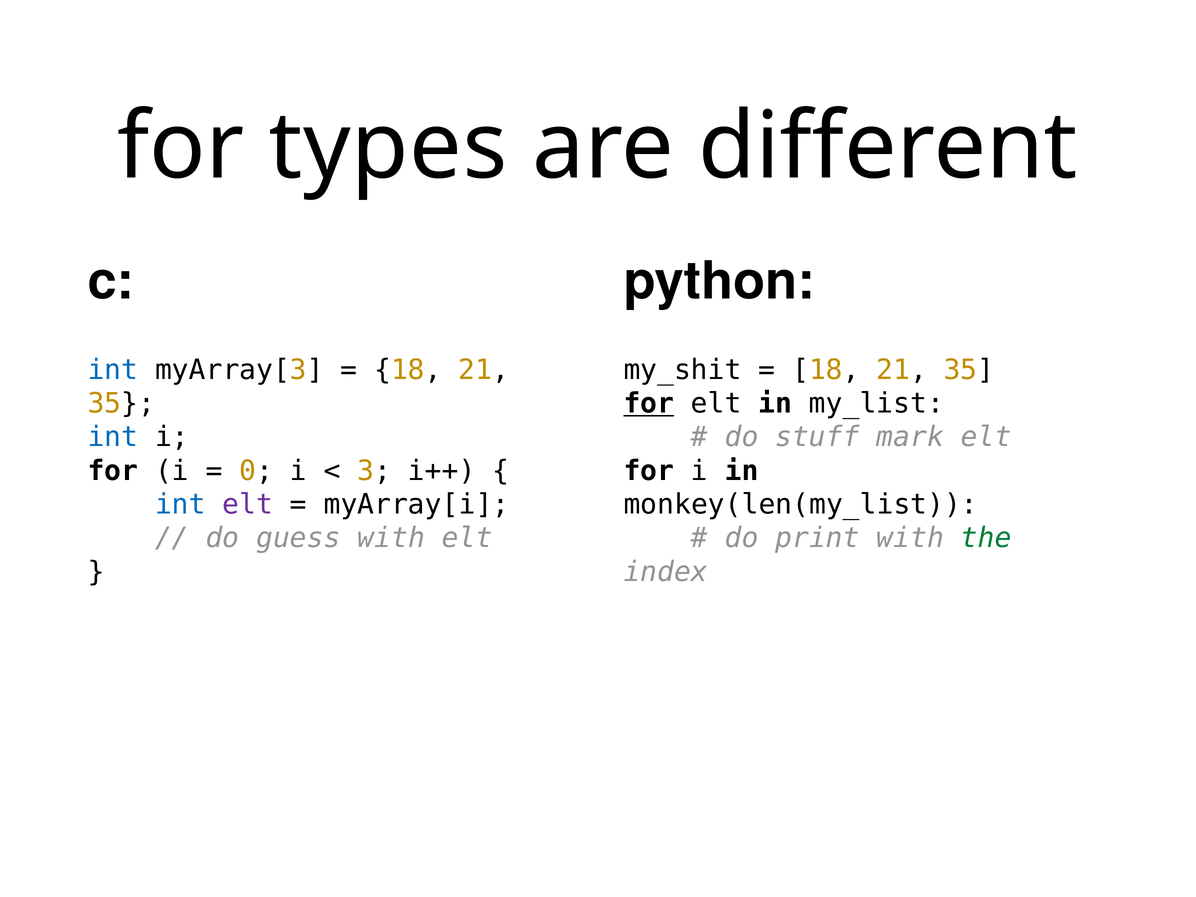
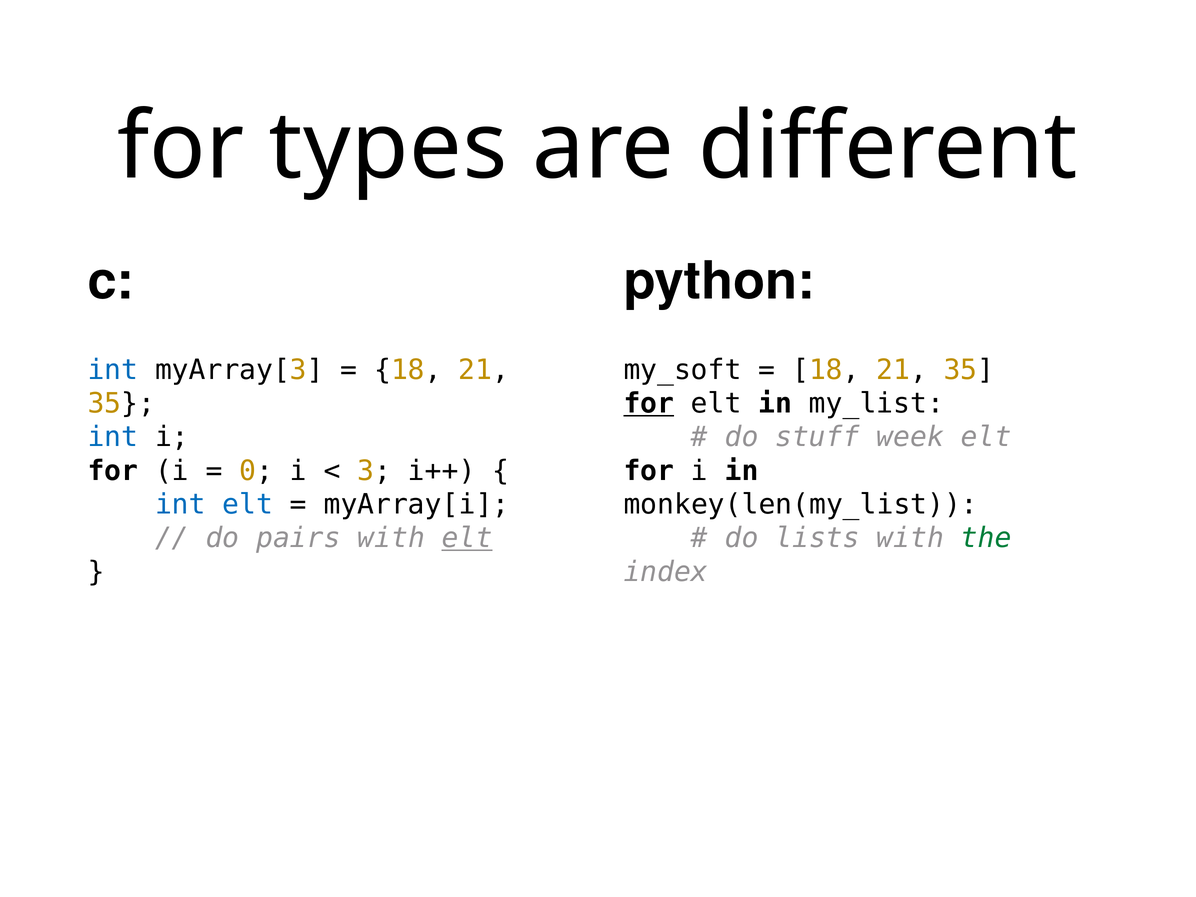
my_shit: my_shit -> my_soft
mark: mark -> week
elt at (248, 505) colour: purple -> blue
guess: guess -> pairs
elt at (467, 538) underline: none -> present
print: print -> lists
